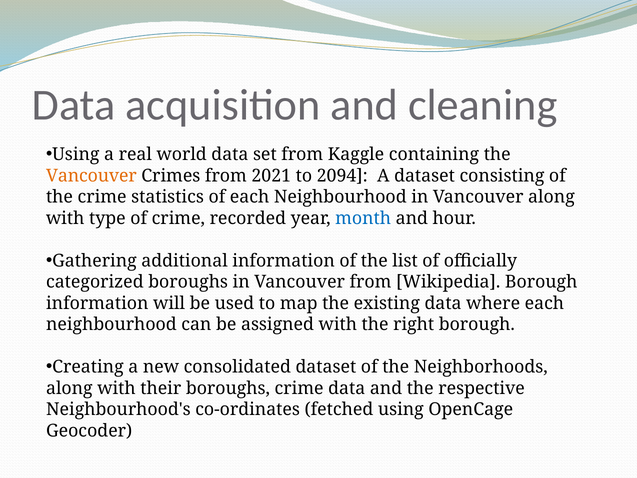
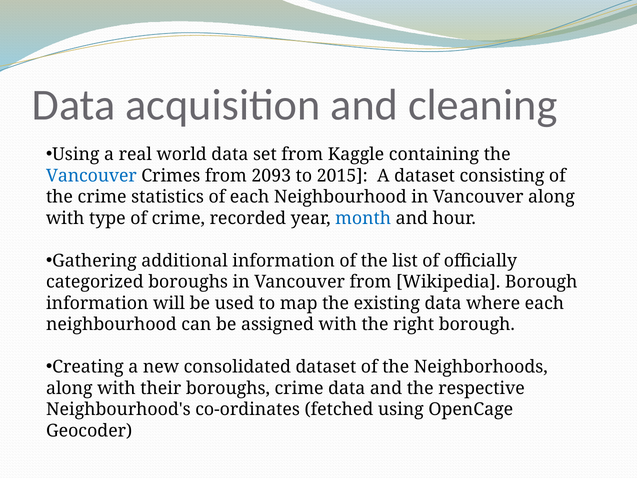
Vancouver at (91, 176) colour: orange -> blue
2021: 2021 -> 2093
2094: 2094 -> 2015
